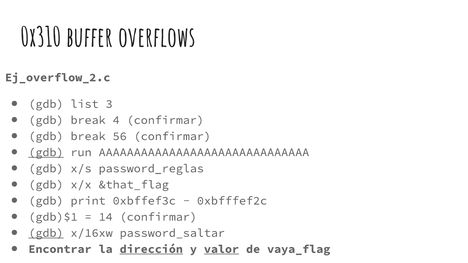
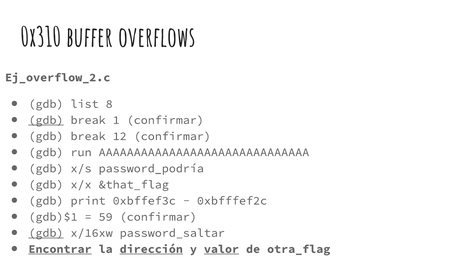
3: 3 -> 8
gdb at (46, 120) underline: none -> present
4: 4 -> 1
56: 56 -> 12
gdb at (46, 152) underline: present -> none
password_reglas: password_reglas -> password_podría
14: 14 -> 59
Encontrar underline: none -> present
vaya_flag: vaya_flag -> otra_flag
